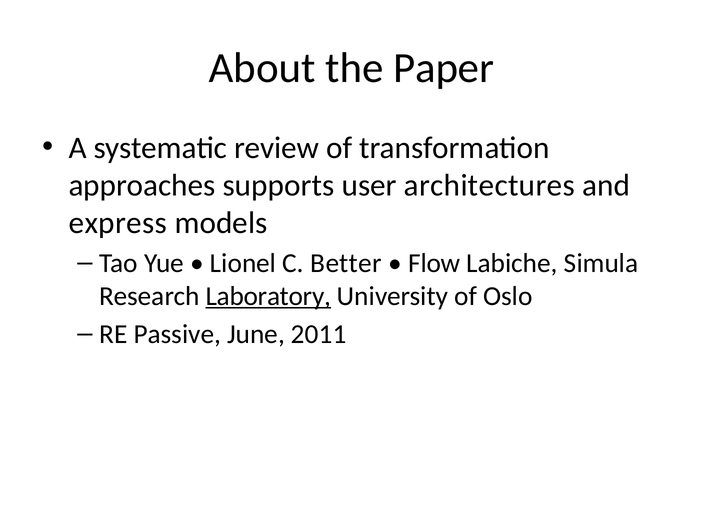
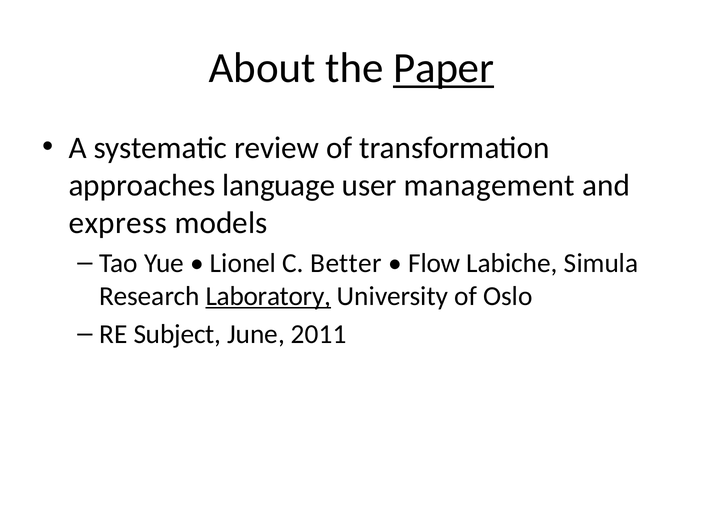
Paper underline: none -> present
supports: supports -> language
architectures: architectures -> management
Passive: Passive -> Subject
